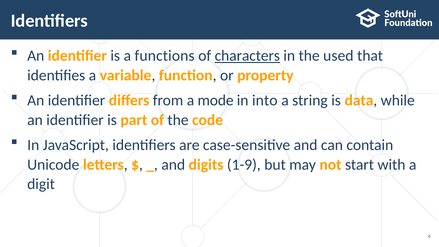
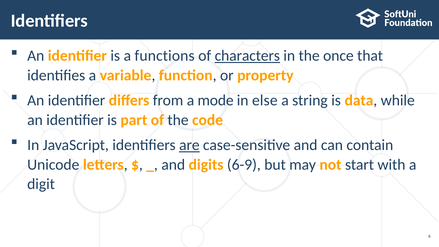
used: used -> once
into: into -> else
are underline: none -> present
1-9: 1-9 -> 6-9
